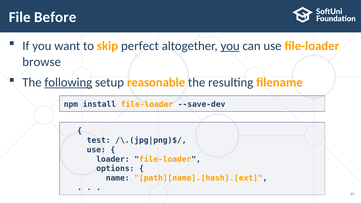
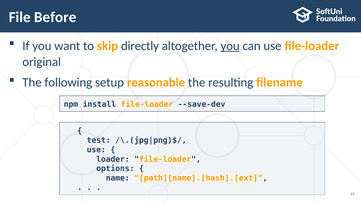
perfect: perfect -> directly
browse: browse -> original
following underline: present -> none
